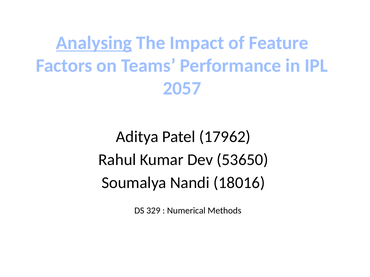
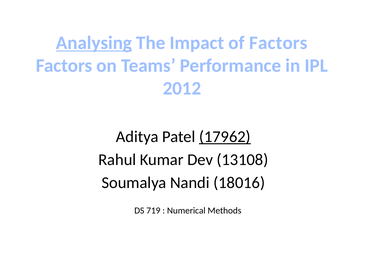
of Feature: Feature -> Factors
2057: 2057 -> 2012
17962 underline: none -> present
53650: 53650 -> 13108
329: 329 -> 719
